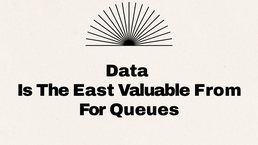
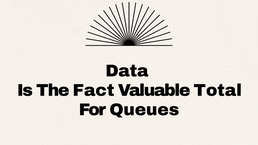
East: East -> Fact
From: From -> Total
